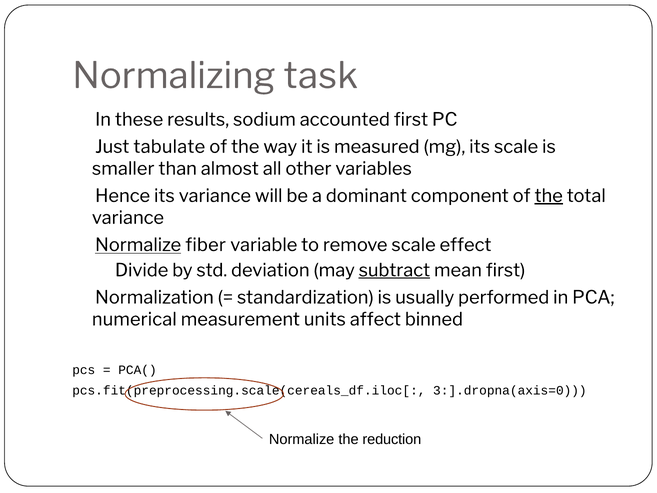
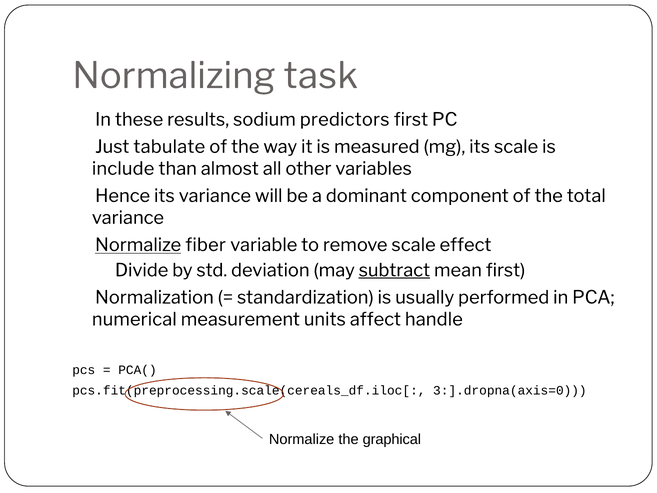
accounted: accounted -> predictors
smaller: smaller -> include
the at (549, 196) underline: present -> none
binned: binned -> handle
reduction: reduction -> graphical
